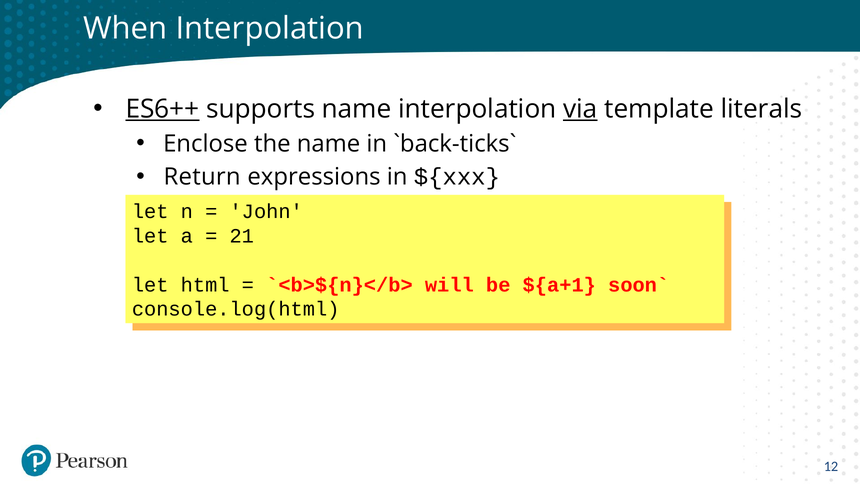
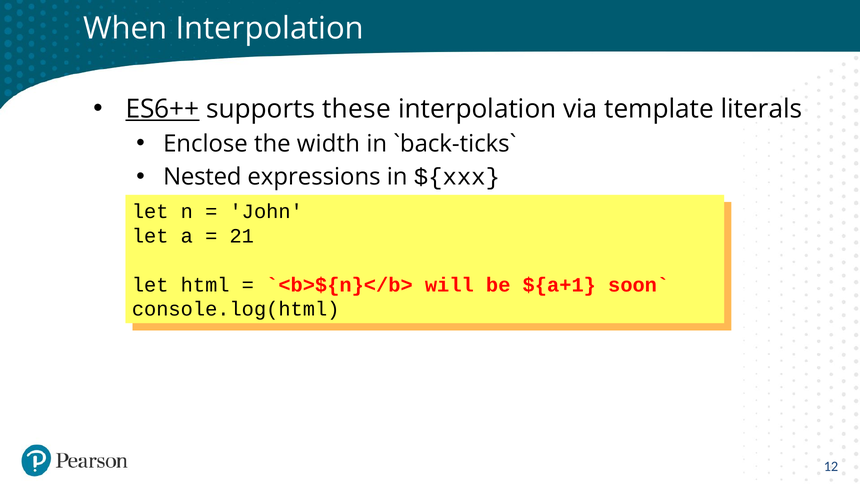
supports name: name -> these
via underline: present -> none
the name: name -> width
Return: Return -> Nested
